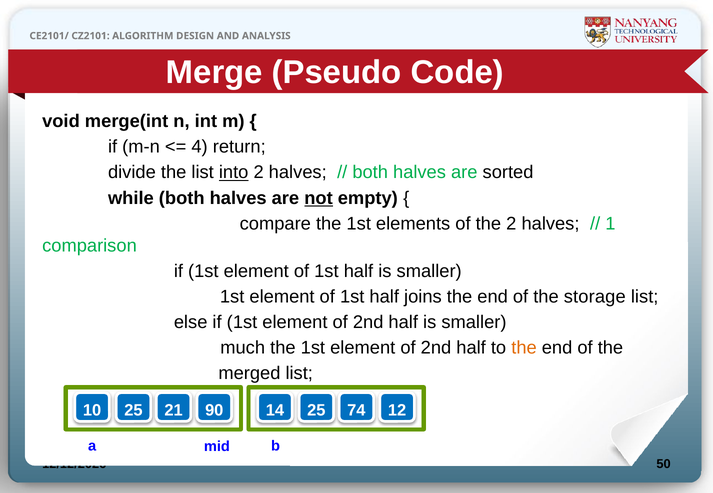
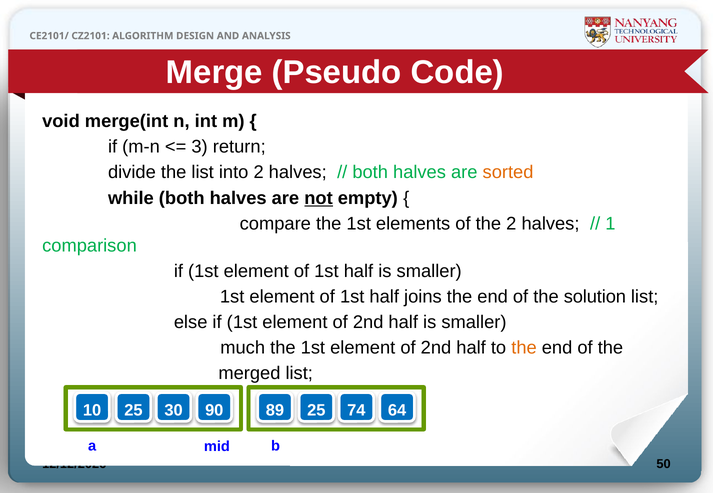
4: 4 -> 3
into underline: present -> none
sorted colour: black -> orange
storage: storage -> solution
21: 21 -> 30
14: 14 -> 89
12: 12 -> 64
